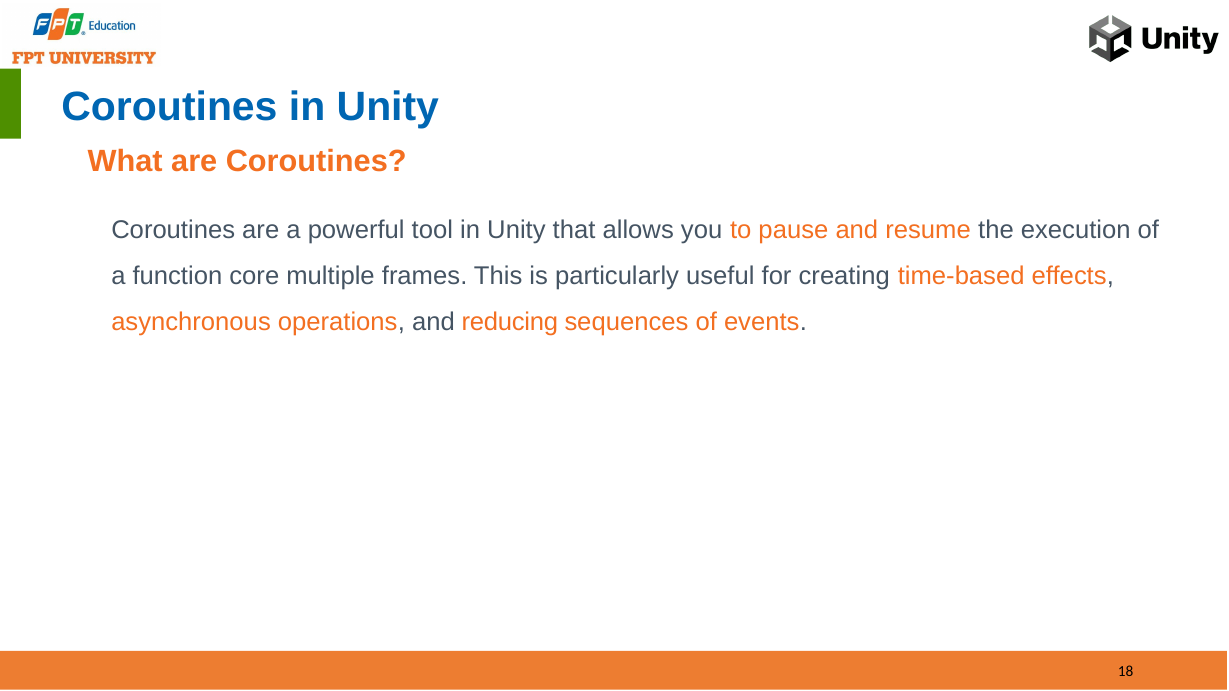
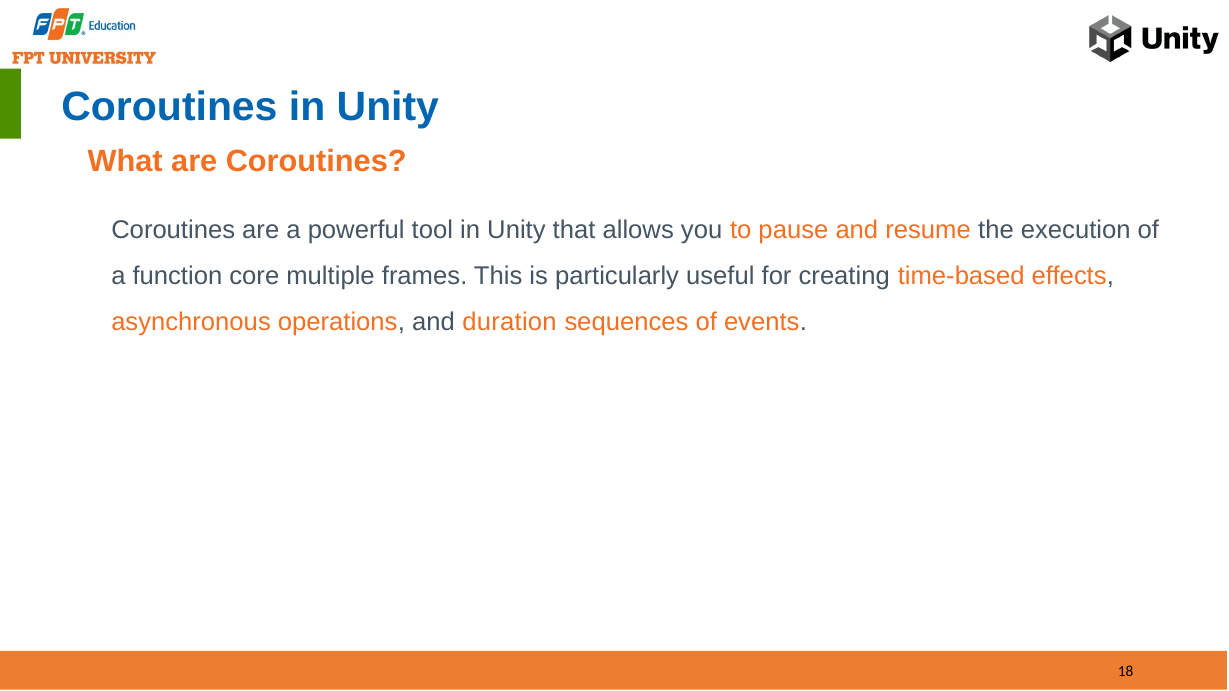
reducing: reducing -> duration
